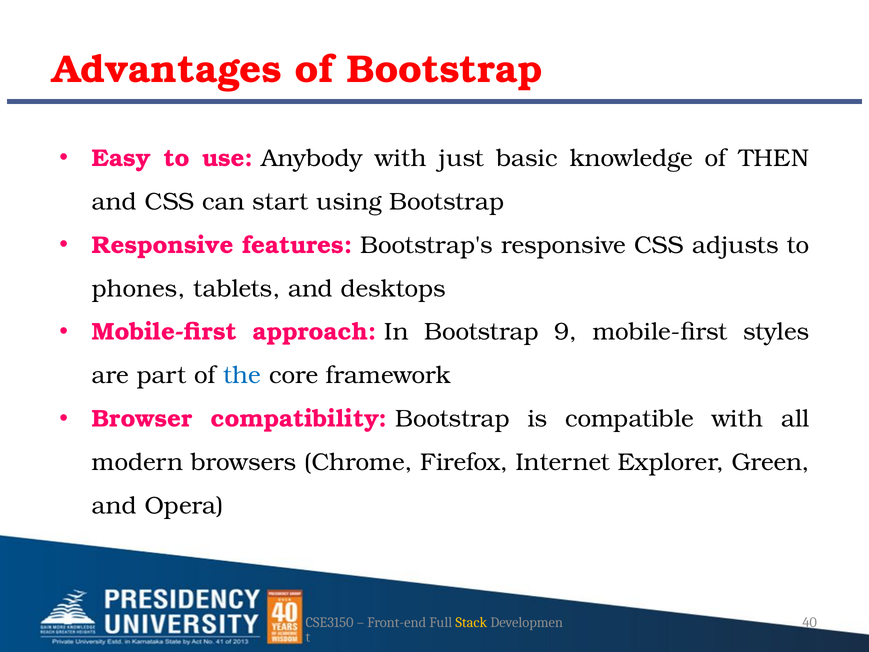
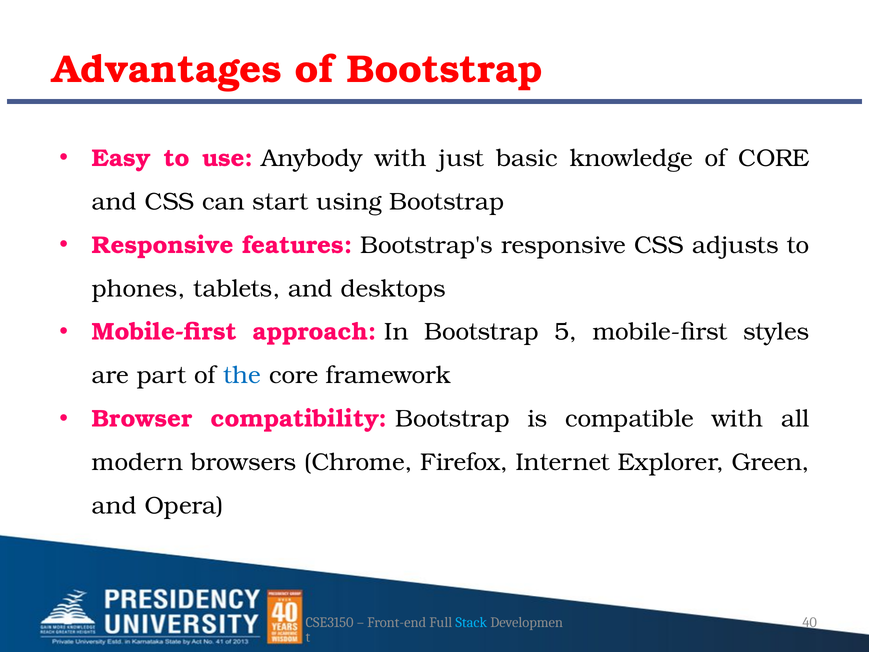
of THEN: THEN -> CORE
9: 9 -> 5
Stack colour: yellow -> light blue
